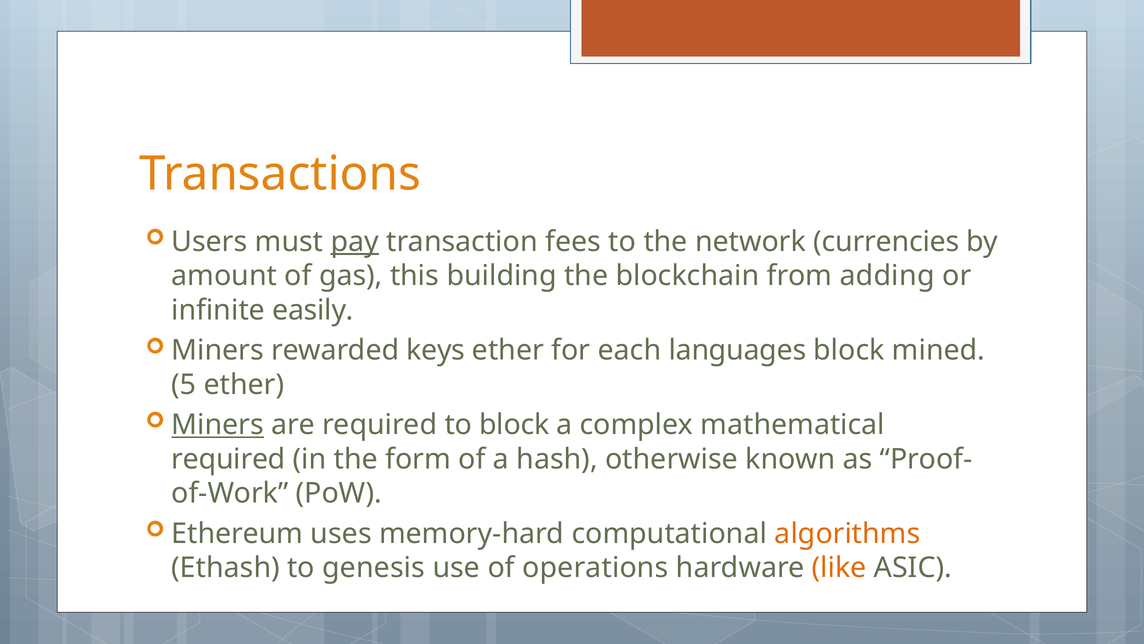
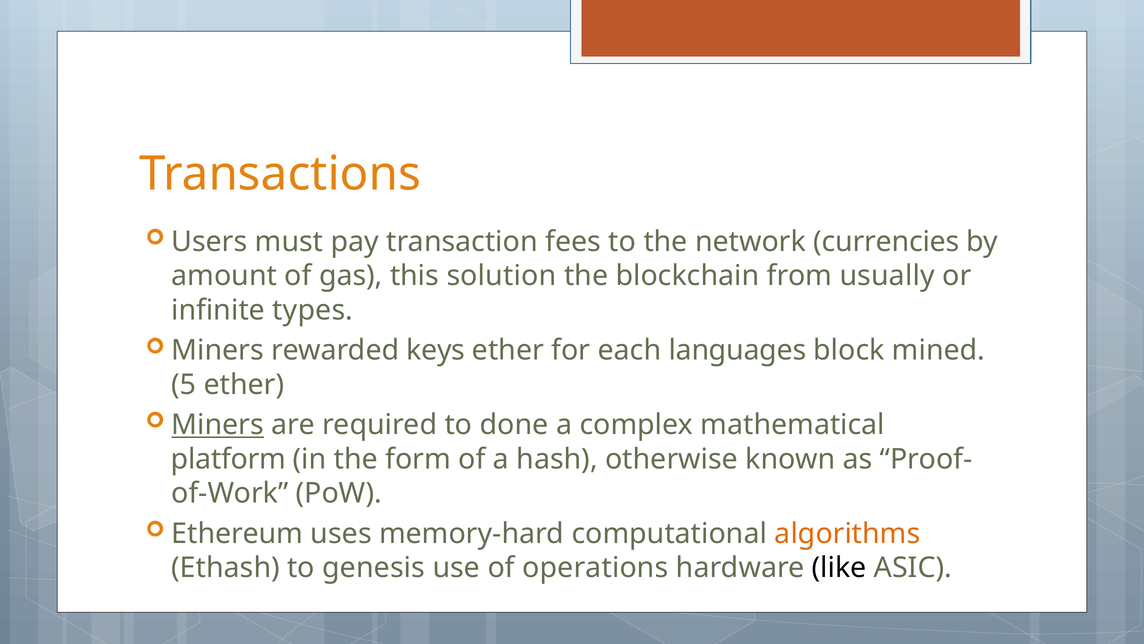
pay underline: present -> none
building: building -> solution
adding: adding -> usually
easily: easily -> types
to block: block -> done
required at (228, 459): required -> platform
like colour: orange -> black
